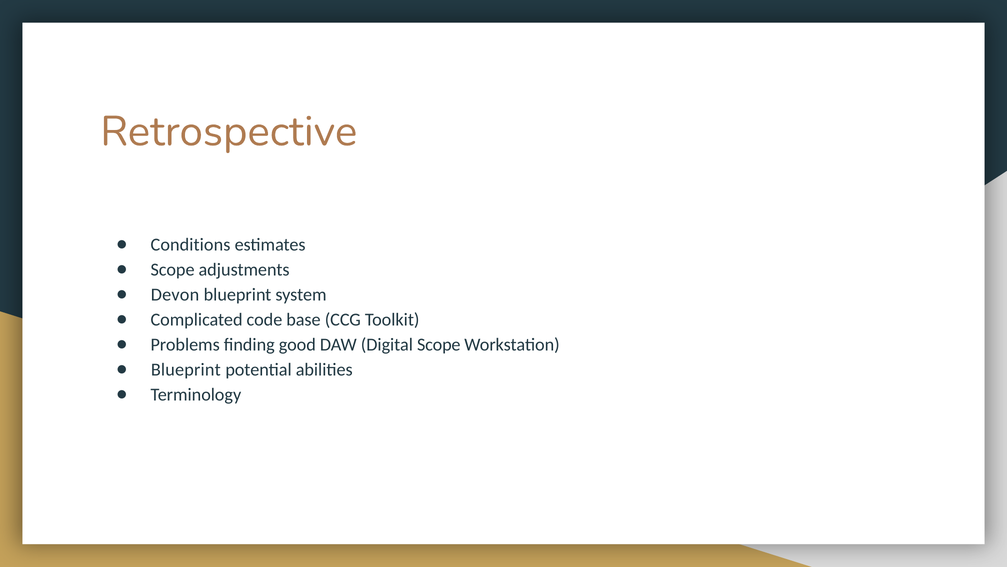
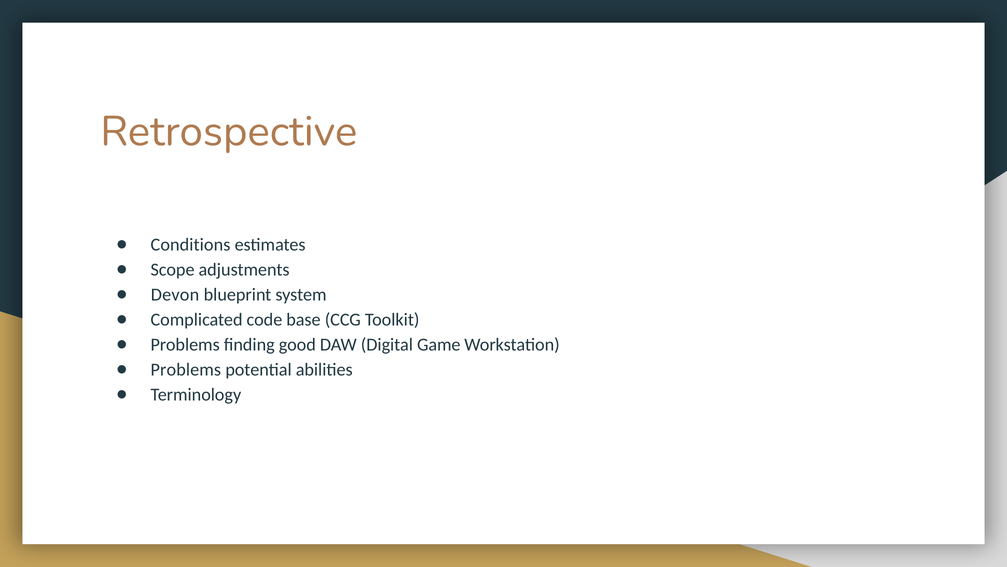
Digital Scope: Scope -> Game
Blueprint at (186, 370): Blueprint -> Problems
